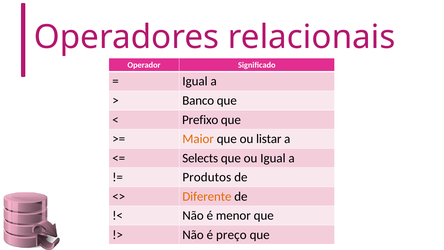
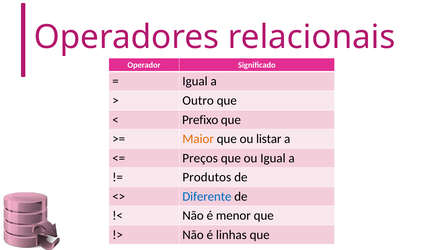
Banco: Banco -> Outro
Selects: Selects -> Preços
Diferente colour: orange -> blue
preço: preço -> linhas
